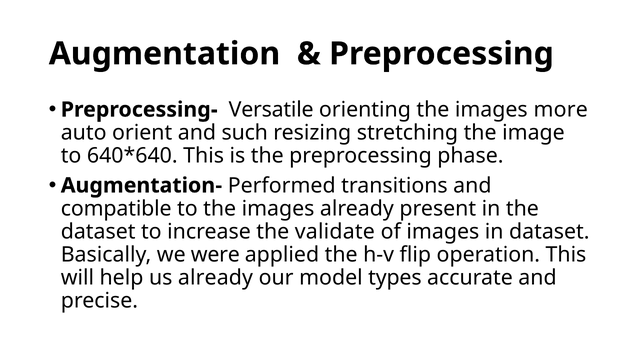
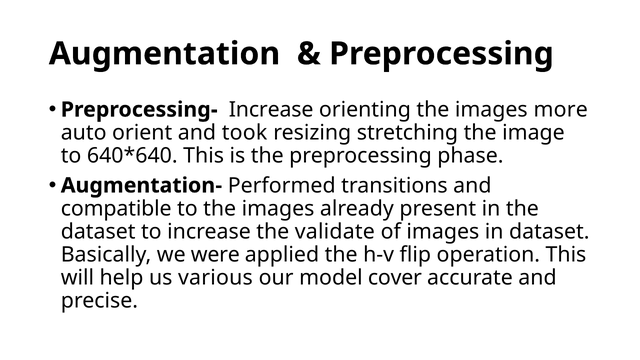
Preprocessing- Versatile: Versatile -> Increase
such: such -> took
us already: already -> various
types: types -> cover
